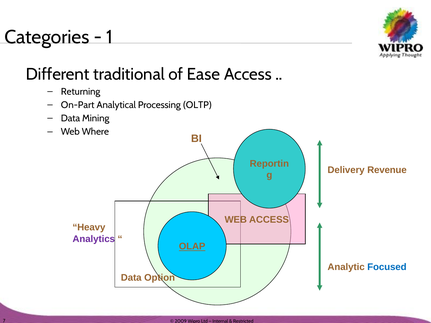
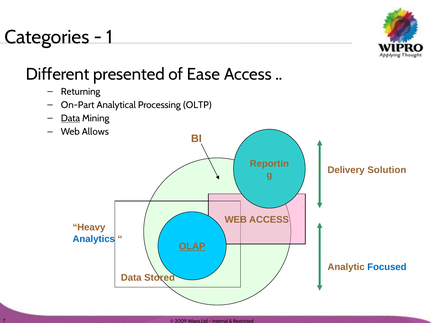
traditional: traditional -> presented
Data at (70, 118) underline: none -> present
Where: Where -> Allows
Revenue: Revenue -> Solution
Analytics colour: purple -> blue
Option: Option -> Stored
